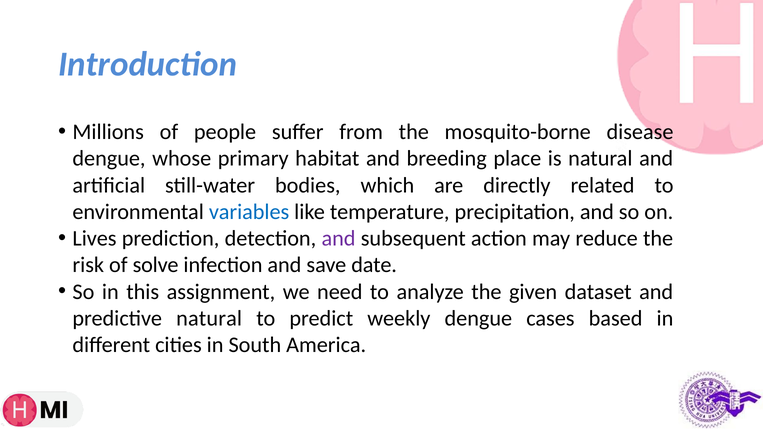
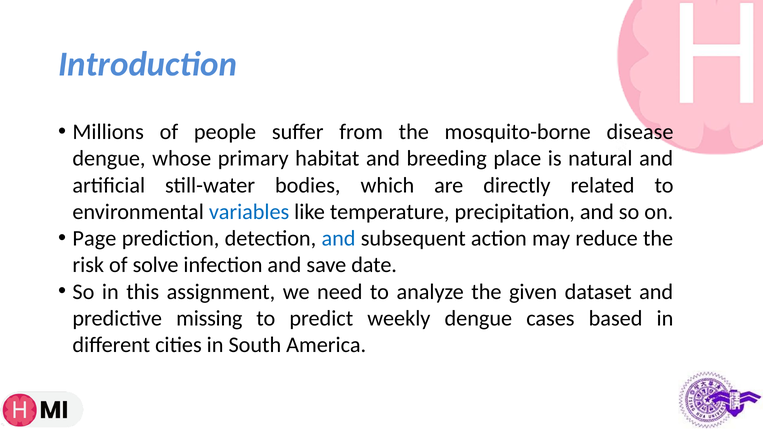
Lives: Lives -> Page
and at (339, 239) colour: purple -> blue
predictive natural: natural -> missing
